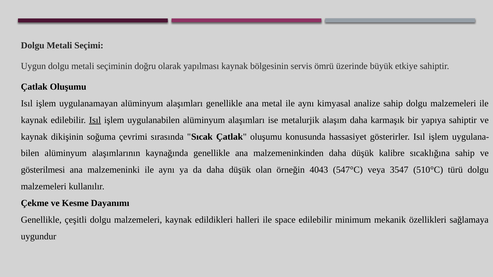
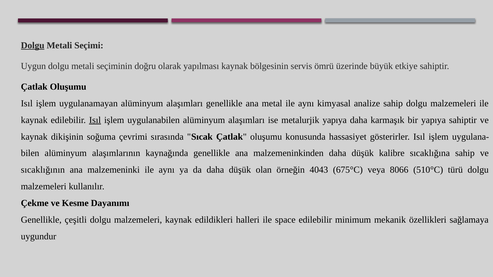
Dolgu at (33, 45) underline: none -> present
metalurjik alaşım: alaşım -> yapıya
gösterilmesi: gösterilmesi -> sıcaklığının
547°C: 547°C -> 675°C
3547: 3547 -> 8066
